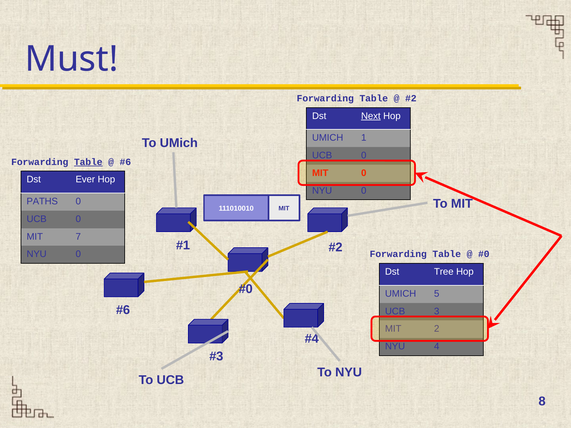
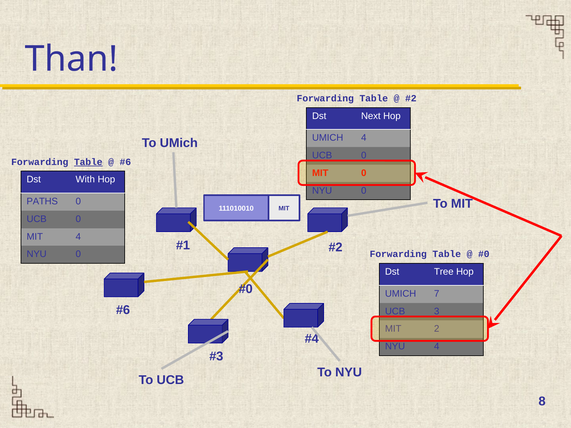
Must: Must -> Than
Next underline: present -> none
UMICH 1: 1 -> 4
Ever: Ever -> With
MIT 7: 7 -> 4
5: 5 -> 7
